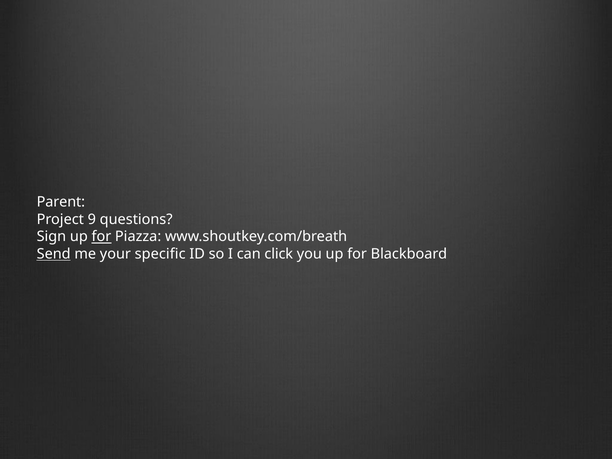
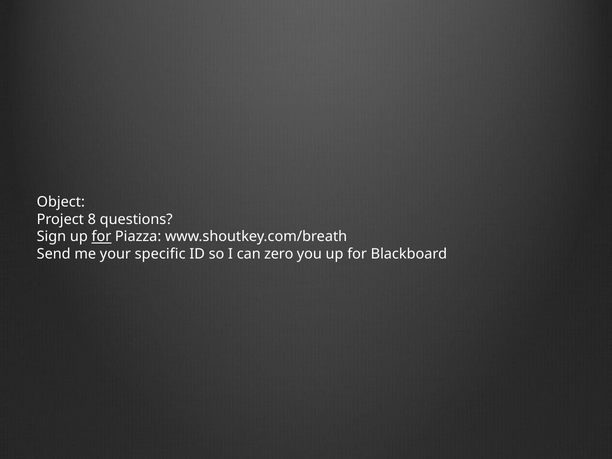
Parent: Parent -> Object
9: 9 -> 8
Send underline: present -> none
click: click -> zero
